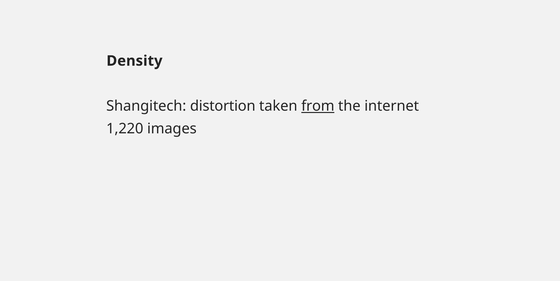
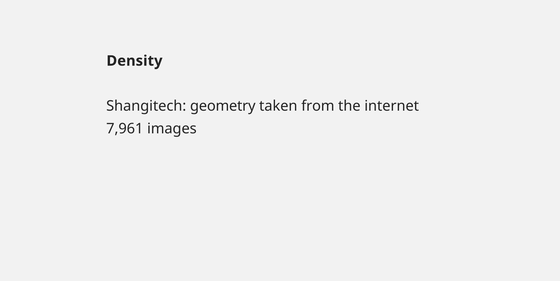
distortion: distortion -> geometry
from underline: present -> none
1,220: 1,220 -> 7,961
